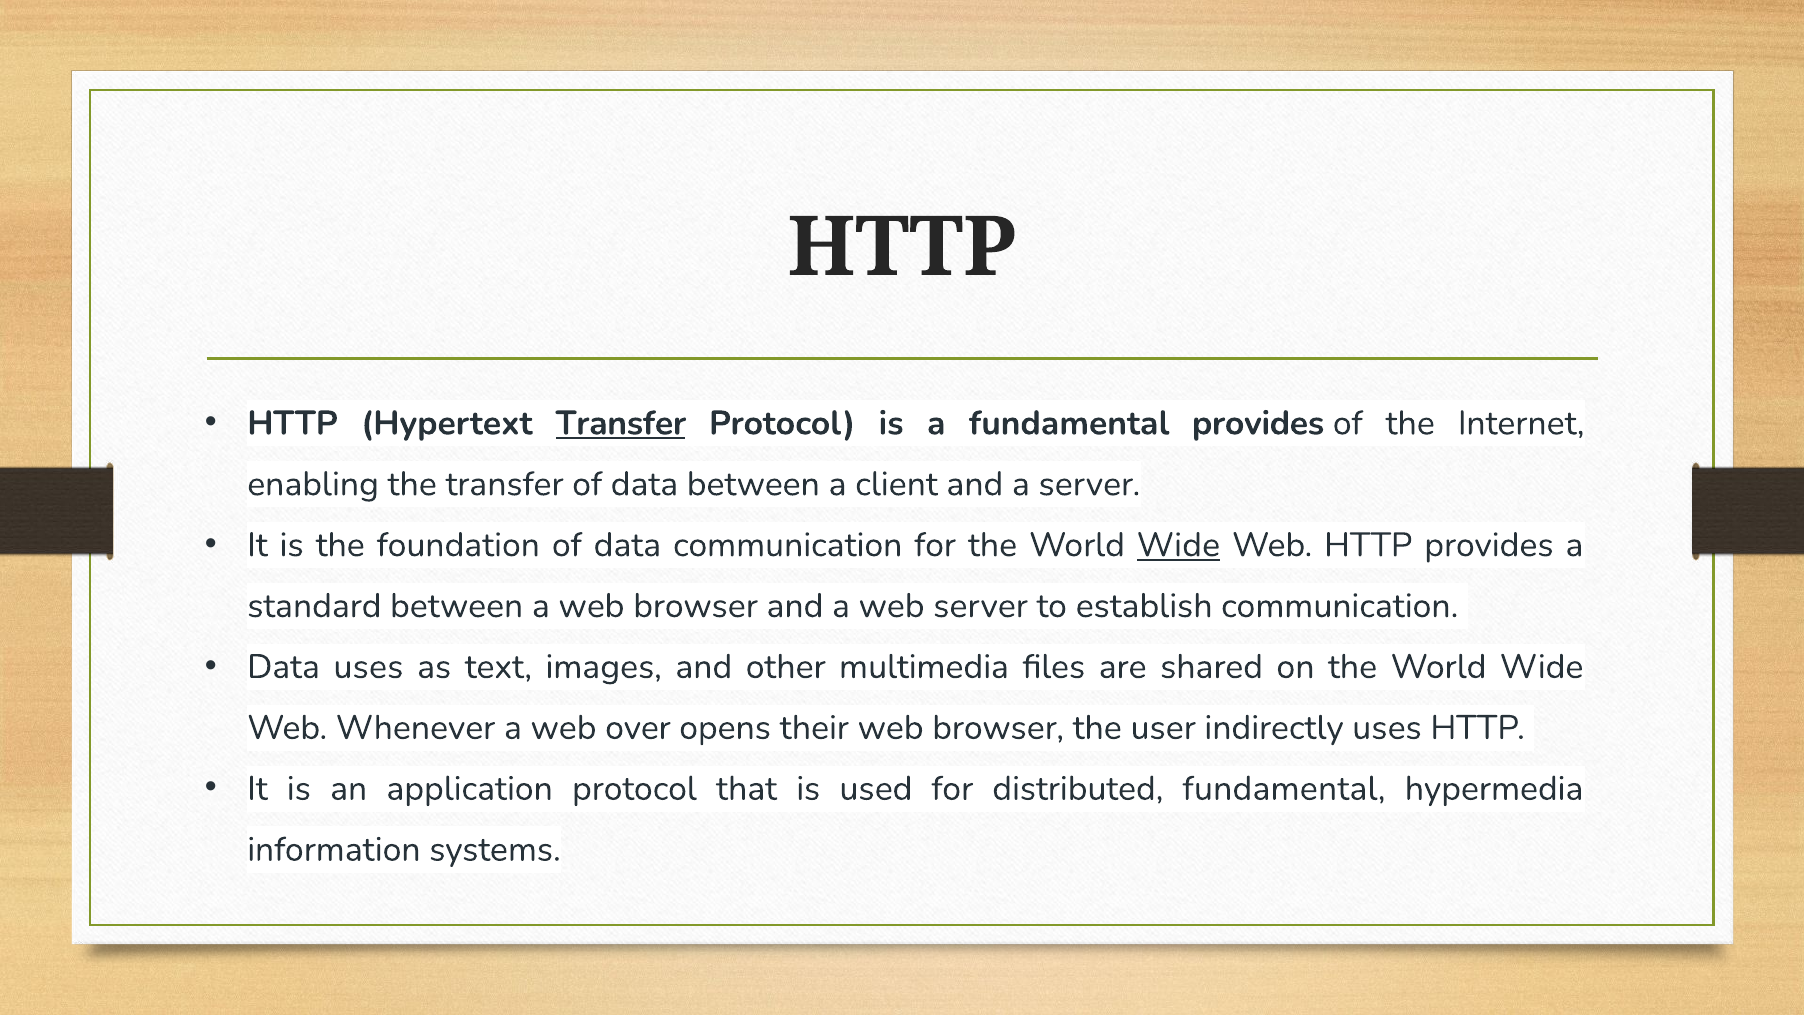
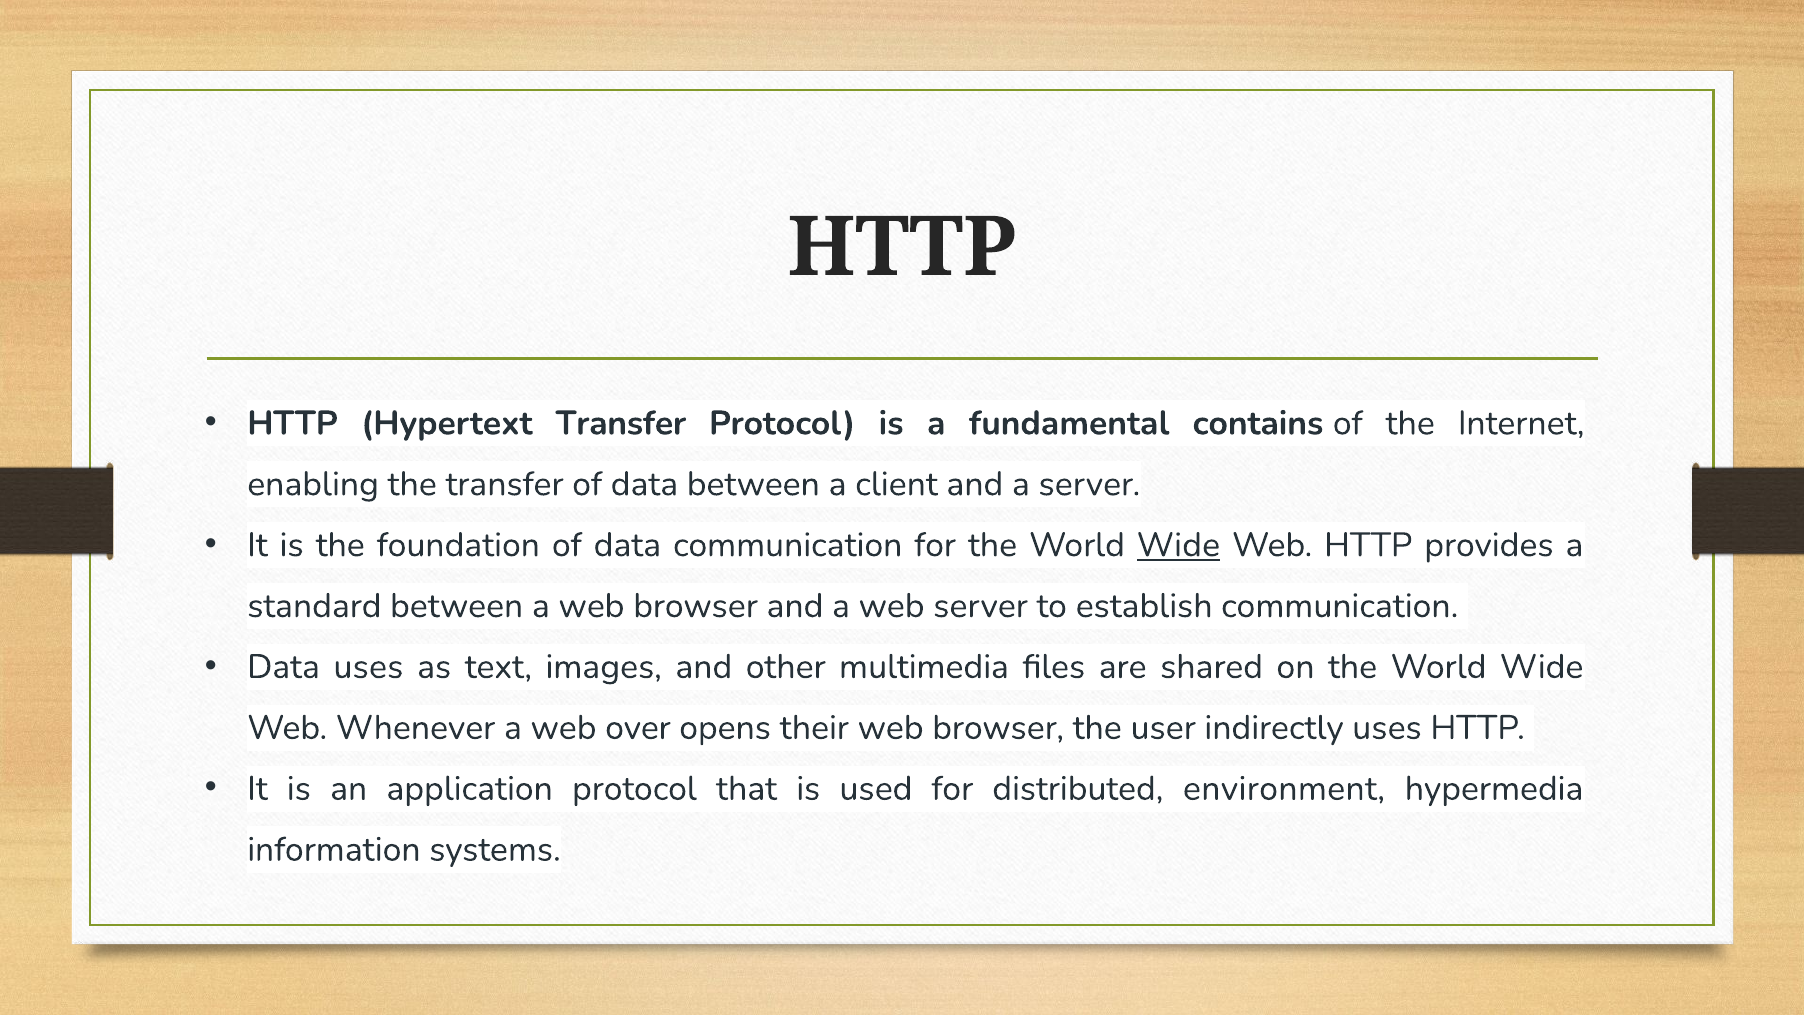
Transfer at (621, 423) underline: present -> none
fundamental provides: provides -> contains
distributed fundamental: fundamental -> environment
